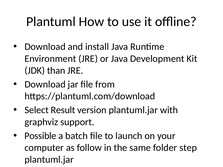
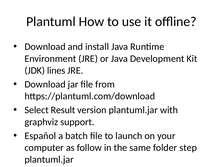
than: than -> lines
Possible: Possible -> Español
